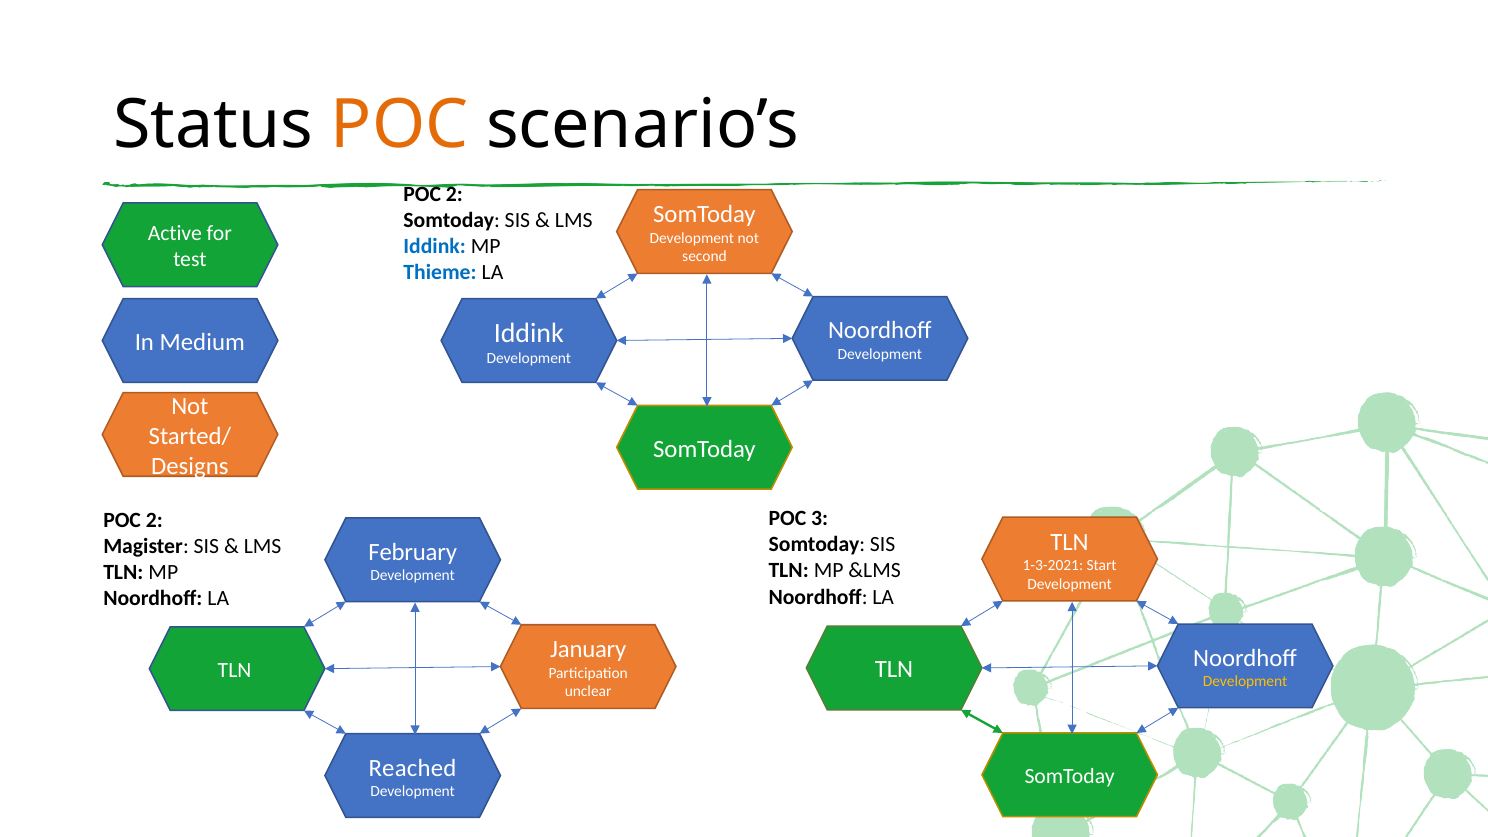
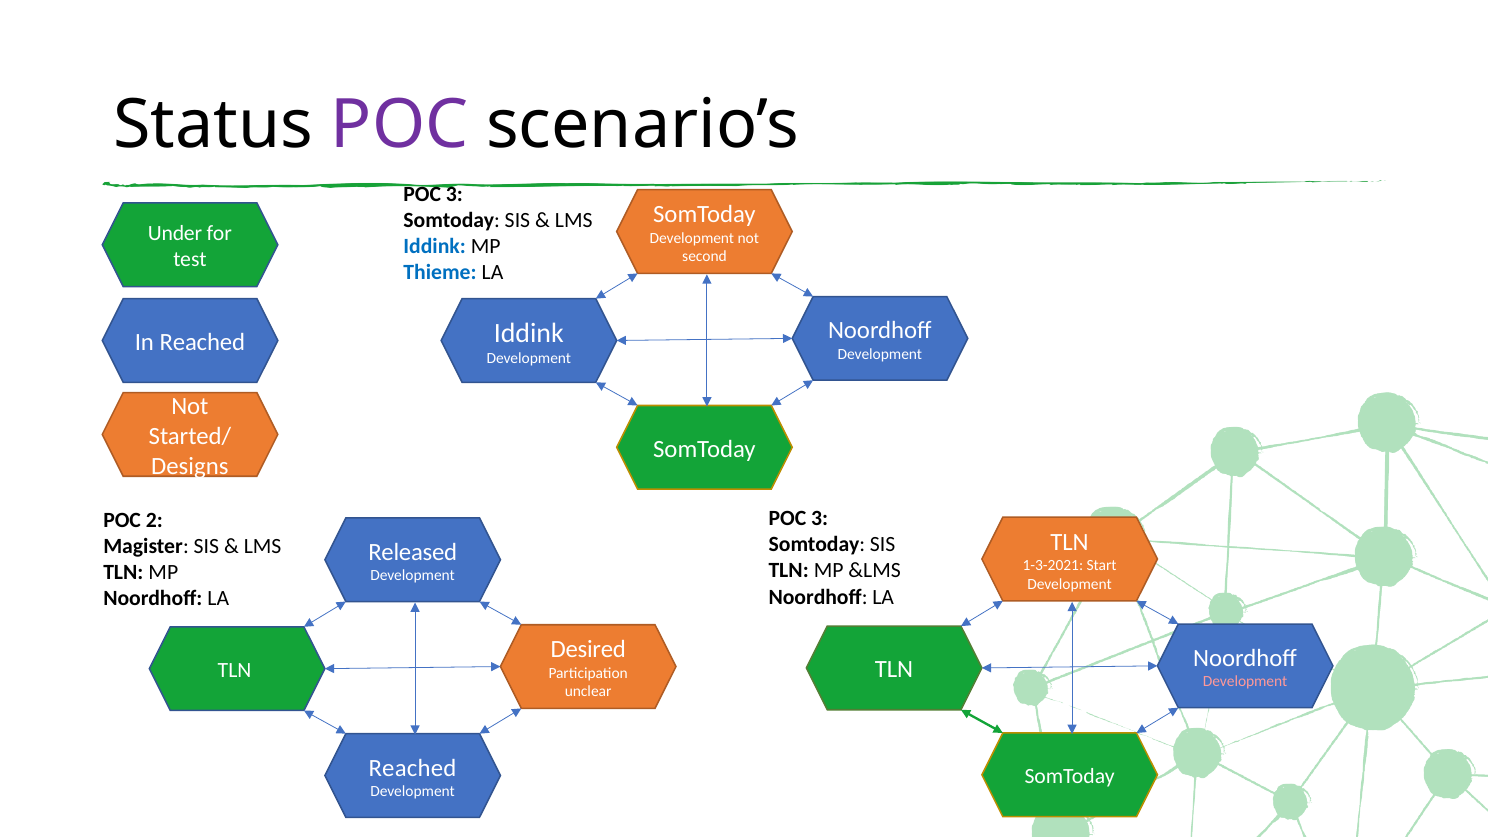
POC at (400, 125) colour: orange -> purple
2 at (454, 194): 2 -> 3
Active: Active -> Under
In Medium: Medium -> Reached
February: February -> Released
January: January -> Desired
Development at (1245, 682) colour: yellow -> pink
